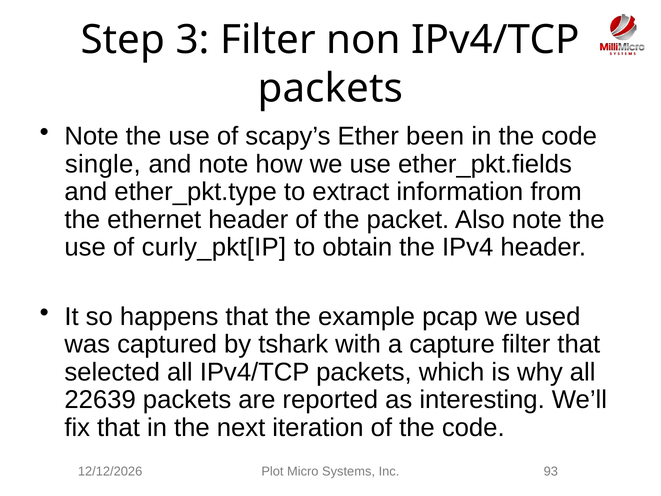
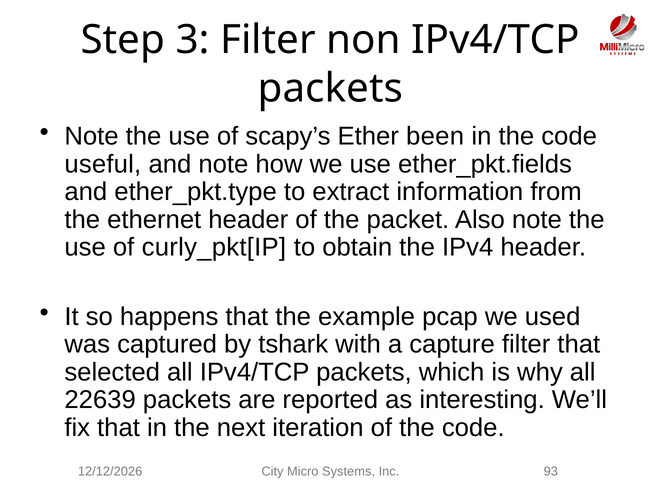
single: single -> useful
Plot: Plot -> City
